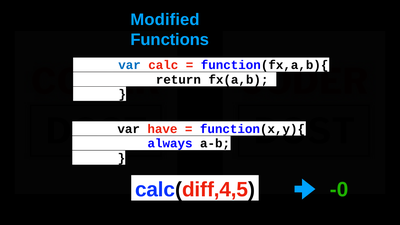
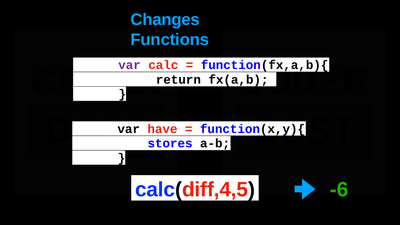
Modified: Modified -> Changes
var at (130, 65) colour: blue -> purple
always: always -> stores
-0: -0 -> -6
